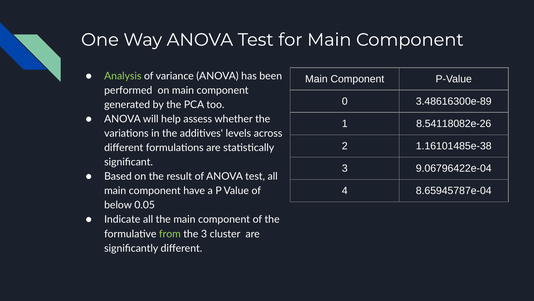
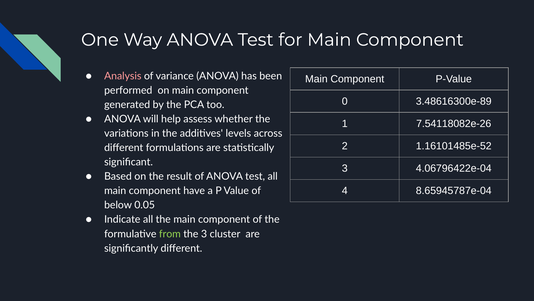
Analysis colour: light green -> pink
8.54118082e-26: 8.54118082e-26 -> 7.54118082e-26
1.16101485e-38: 1.16101485e-38 -> 1.16101485e-52
9.06796422e-04: 9.06796422e-04 -> 4.06796422e-04
